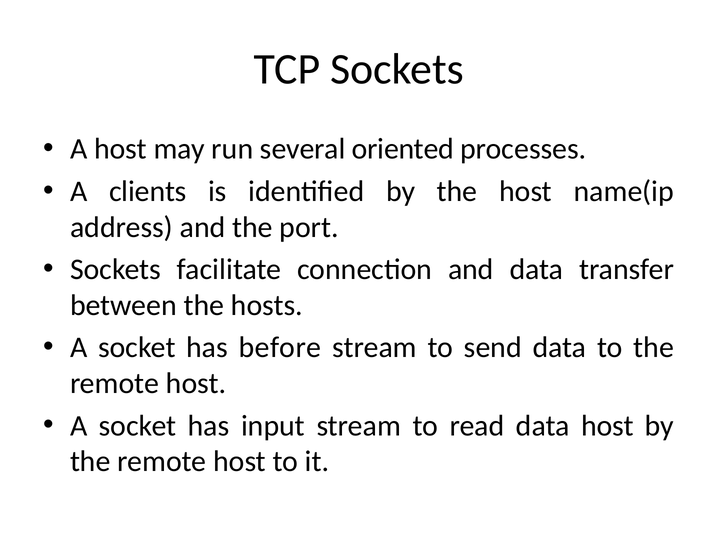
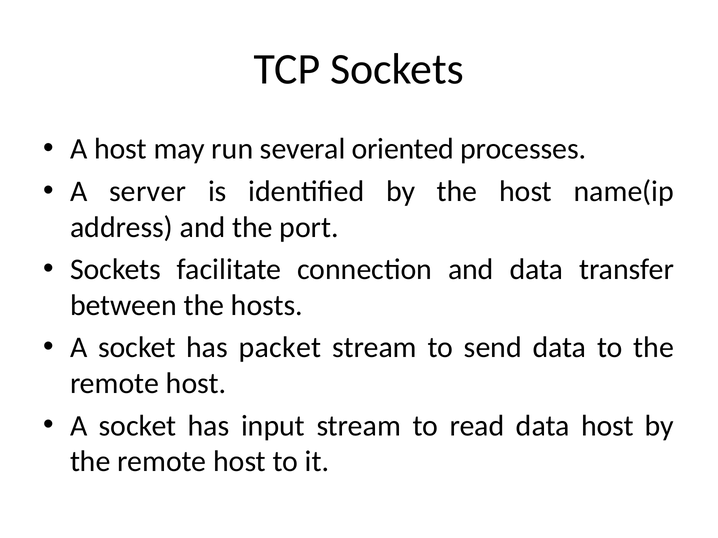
clients: clients -> server
before: before -> packet
